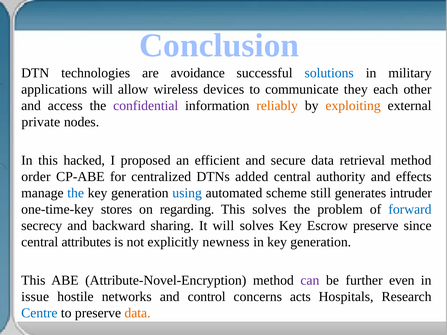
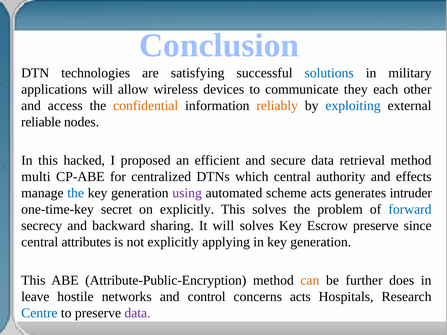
avoidance: avoidance -> satisfying
confidential colour: purple -> orange
exploiting colour: orange -> blue
private: private -> reliable
order: order -> multi
added: added -> which
using colour: blue -> purple
scheme still: still -> acts
stores: stores -> secret
on regarding: regarding -> explicitly
newness: newness -> applying
Attribute-Novel-Encryption: Attribute-Novel-Encryption -> Attribute-Public-Encryption
can colour: purple -> orange
even: even -> does
issue: issue -> leave
data at (138, 313) colour: orange -> purple
